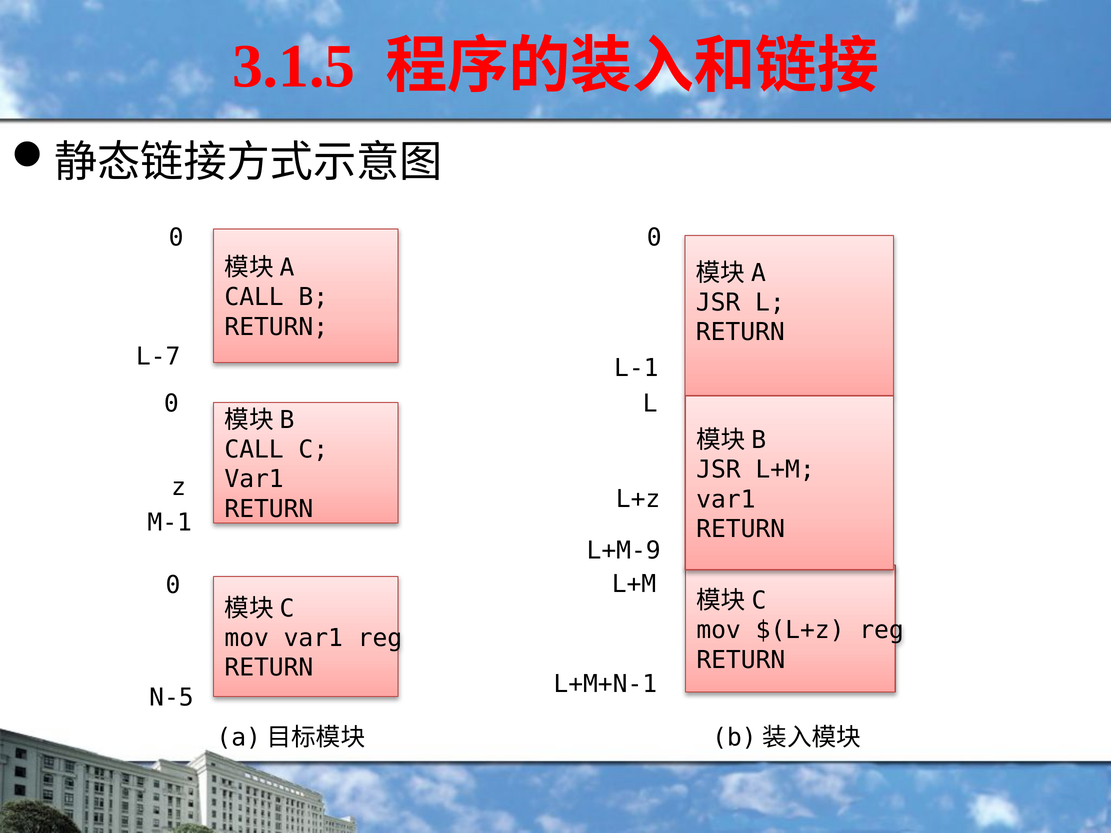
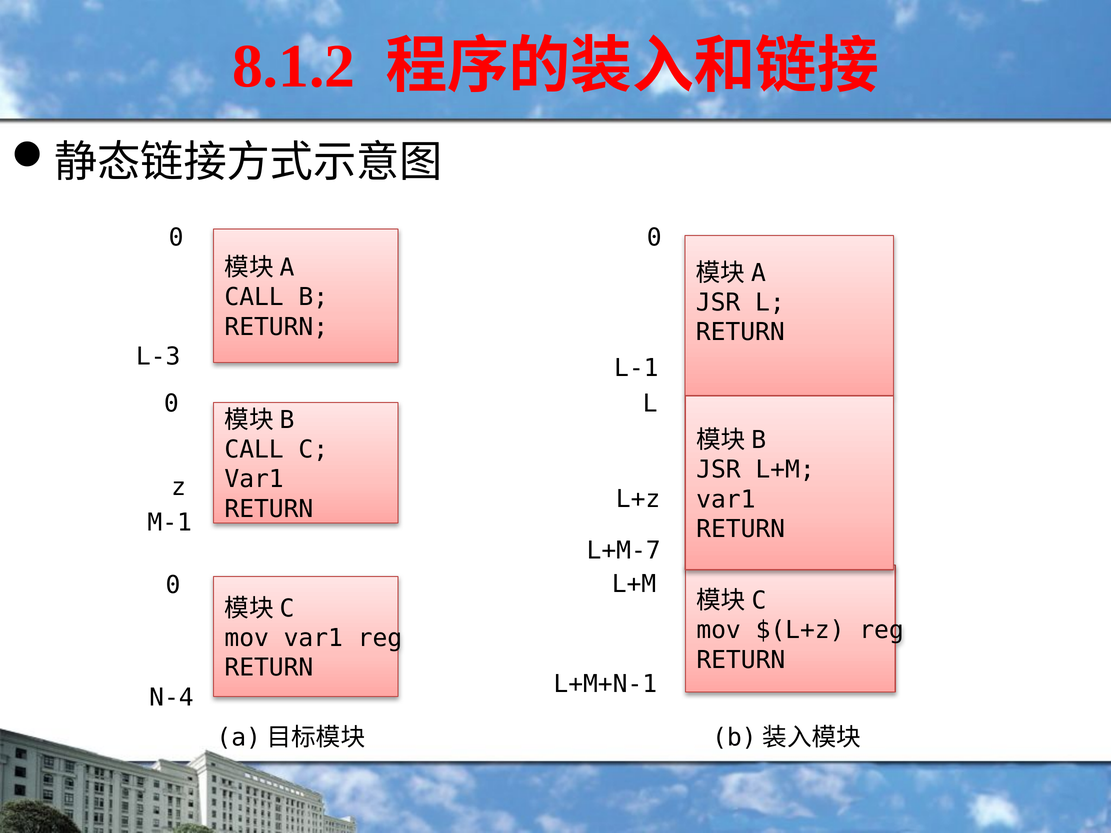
3.1.5: 3.1.5 -> 8.1.2
L-7: L-7 -> L-3
L+M-9: L+M-9 -> L+M-7
N-5: N-5 -> N-4
